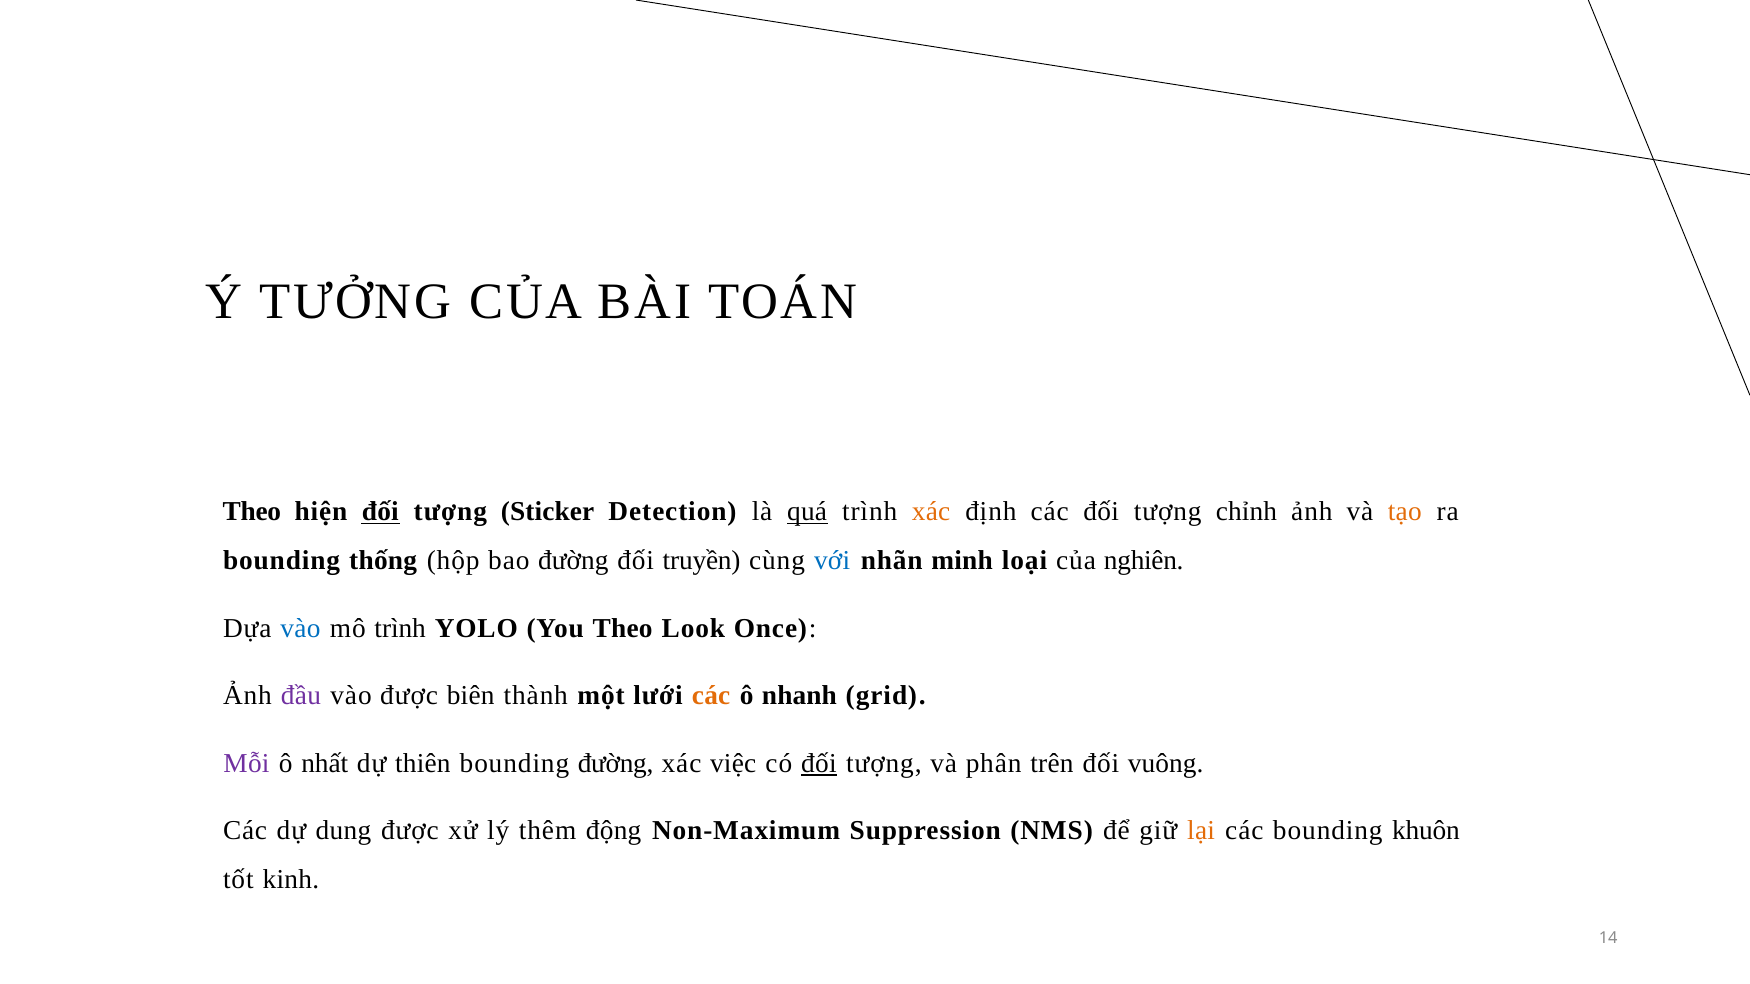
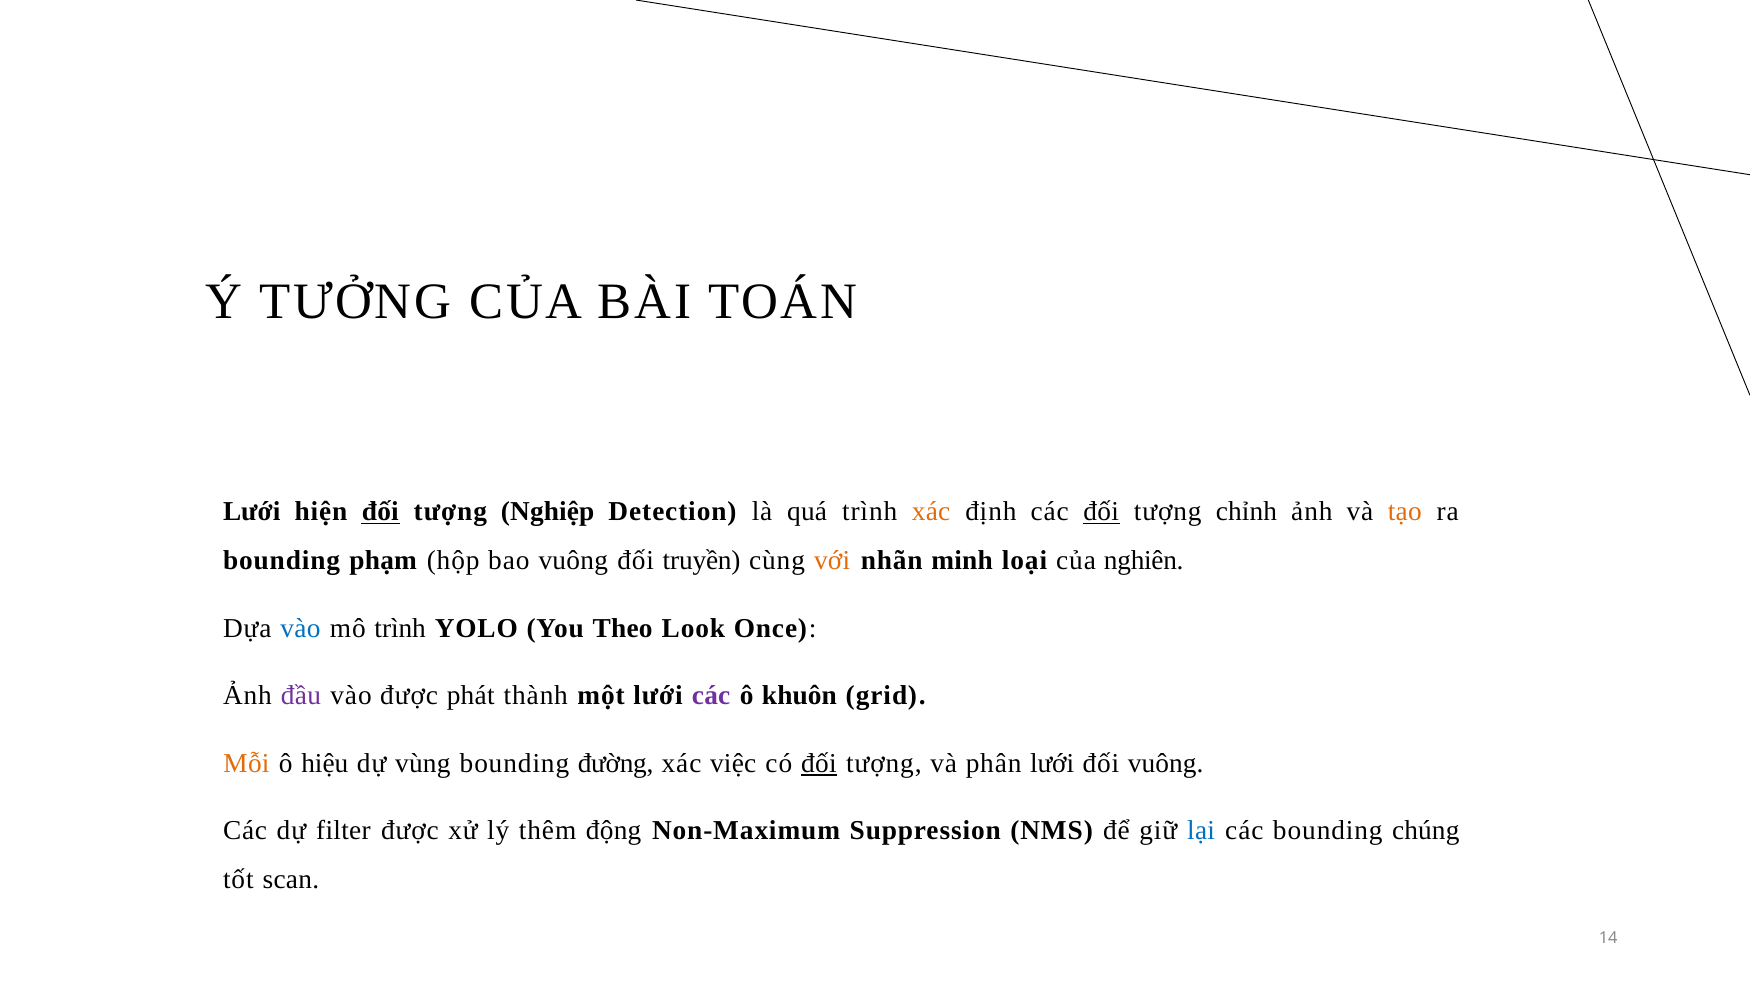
Theo at (252, 512): Theo -> Lưới
Sticker: Sticker -> Nghiệp
quá underline: present -> none
đối at (1101, 512) underline: none -> present
thống: thống -> phạm
bao đường: đường -> vuông
với colour: blue -> orange
biên: biên -> phát
các at (711, 696) colour: orange -> purple
nhanh: nhanh -> khuôn
Mỗi colour: purple -> orange
nhất: nhất -> hiệu
thiên: thiên -> vùng
phân trên: trên -> lưới
dung: dung -> filter
lại colour: orange -> blue
khuôn: khuôn -> chúng
kinh: kinh -> scan
